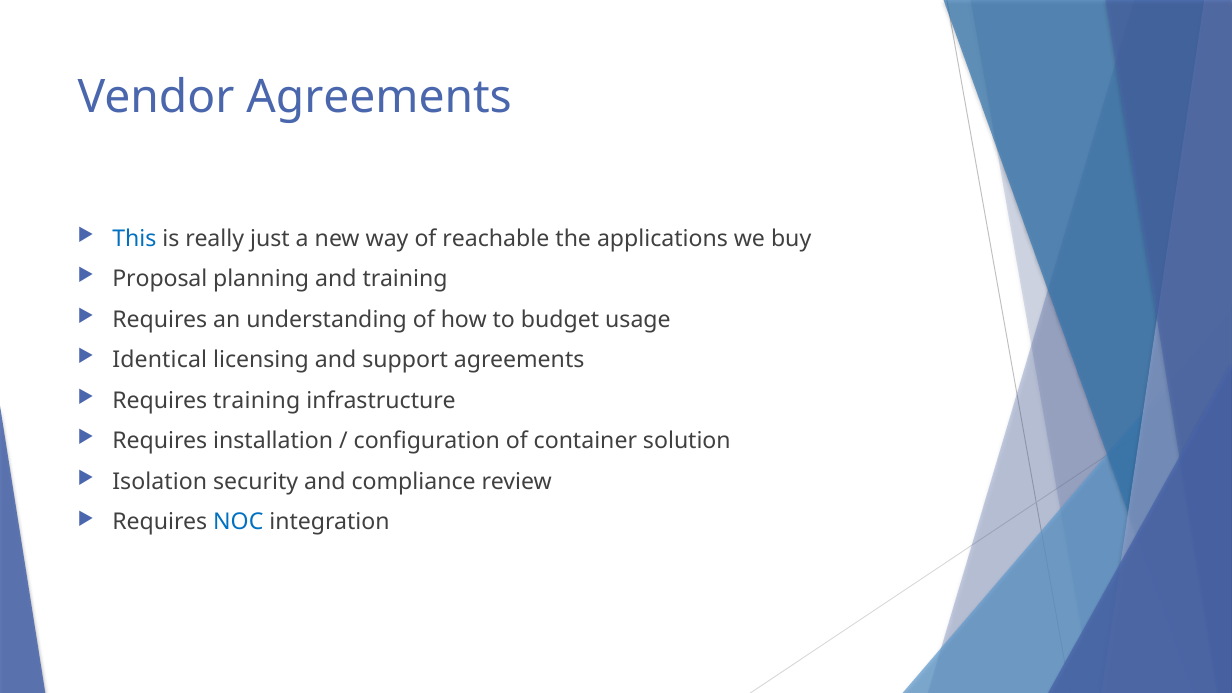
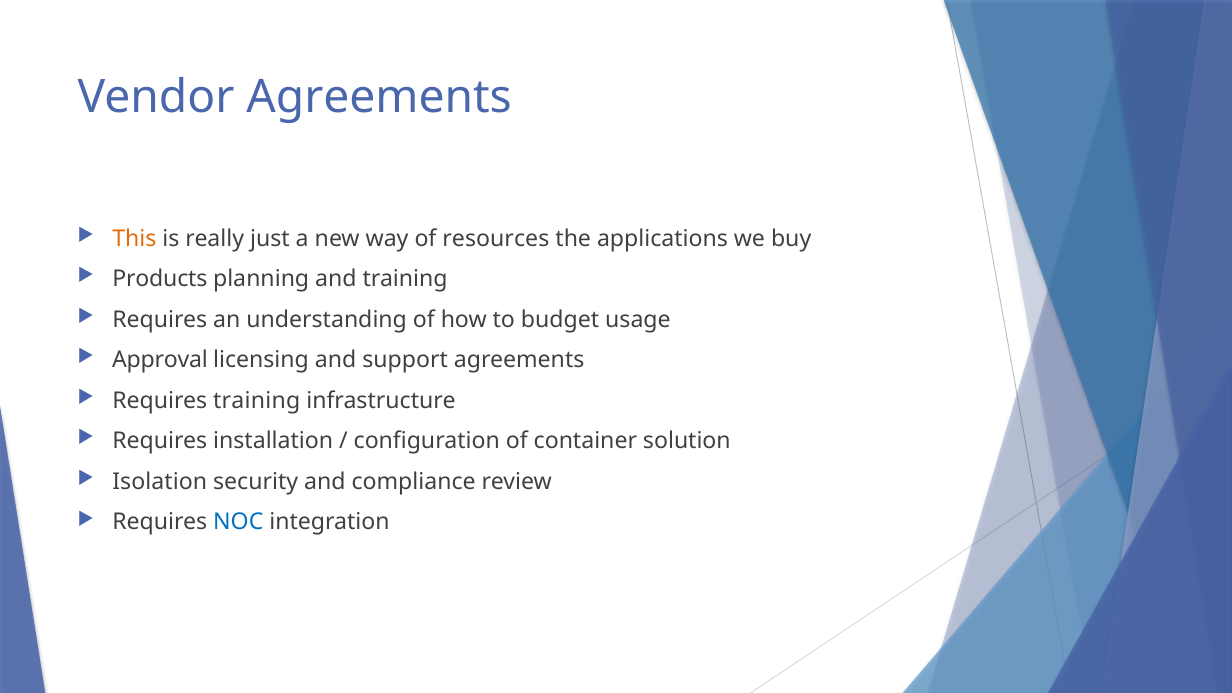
This colour: blue -> orange
reachable: reachable -> resources
Proposal: Proposal -> Products
Identical: Identical -> Approval
